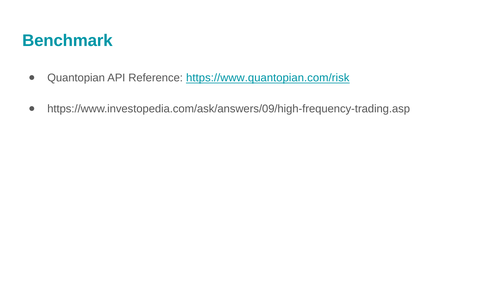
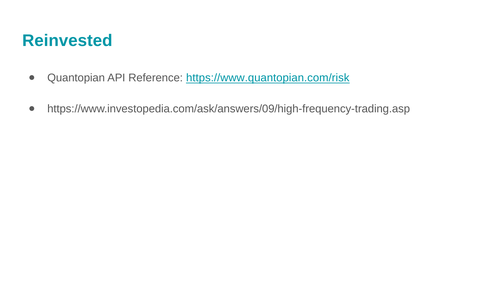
Benchmark: Benchmark -> Reinvested
